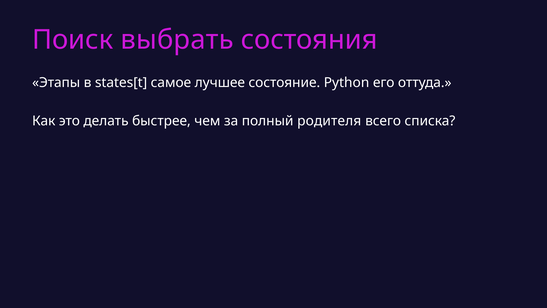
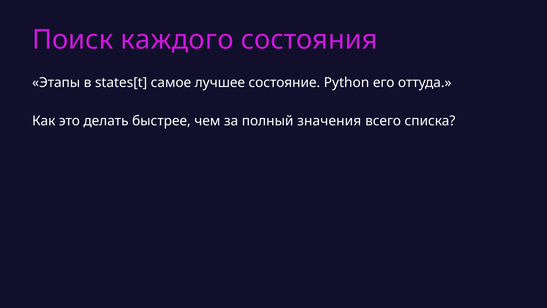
выбрать: выбрать -> каждого
родителя: родителя -> значения
